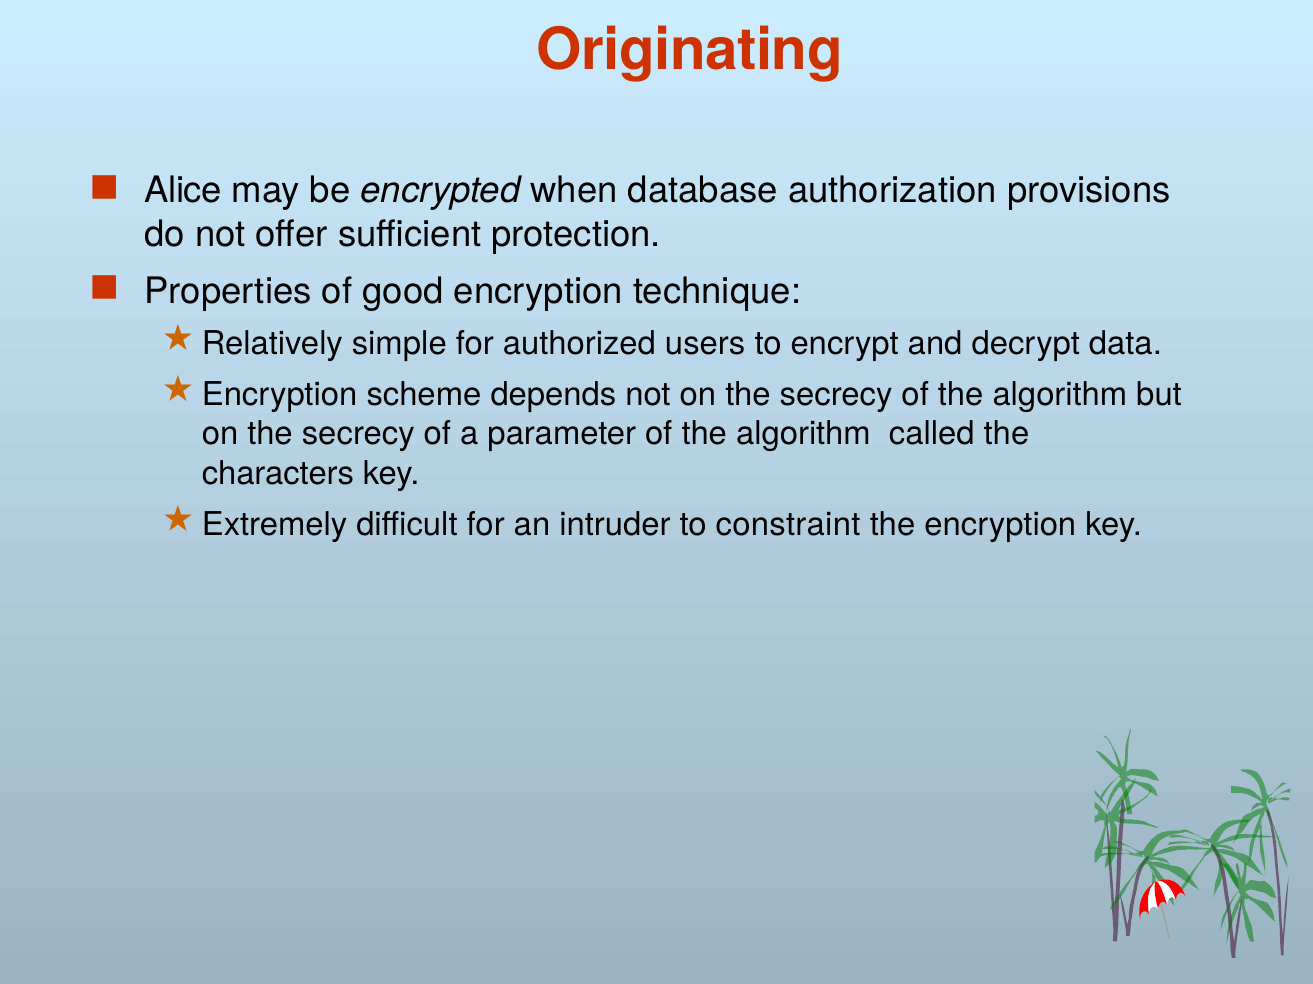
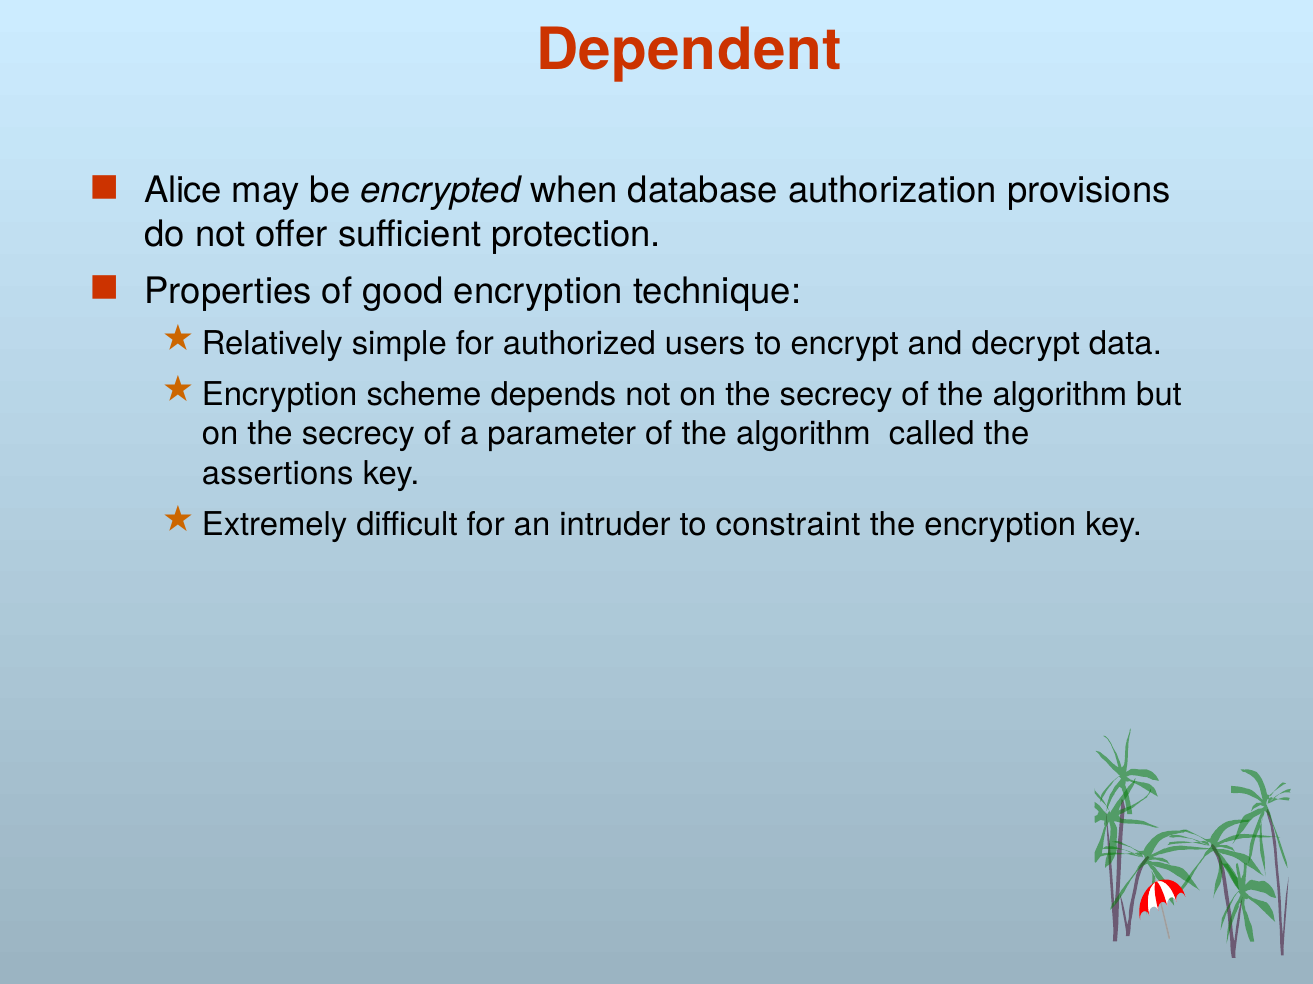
Originating: Originating -> Dependent
characters: characters -> assertions
